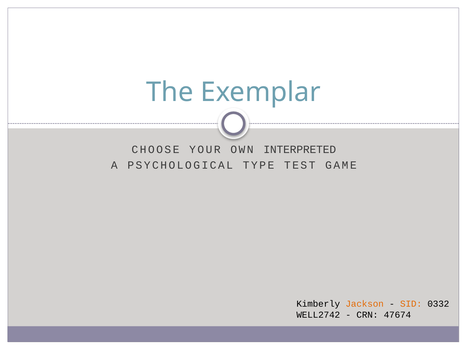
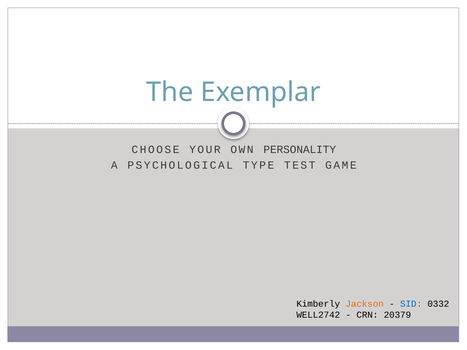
INTERPRETED: INTERPRETED -> PERSONALITY
SID colour: orange -> blue
47674: 47674 -> 20379
